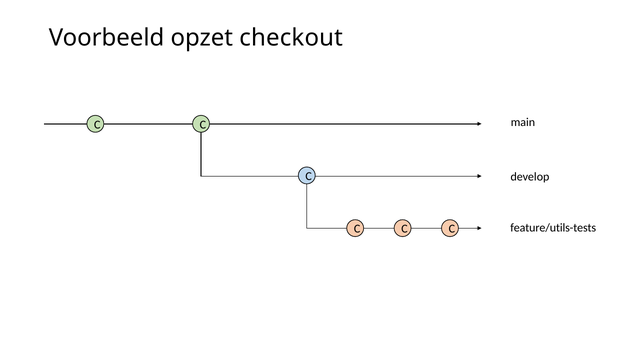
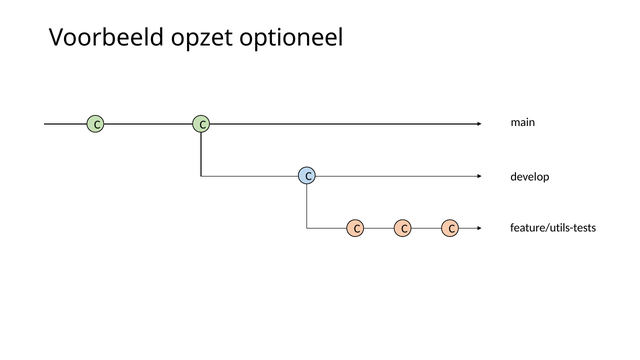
checkout: checkout -> optioneel
